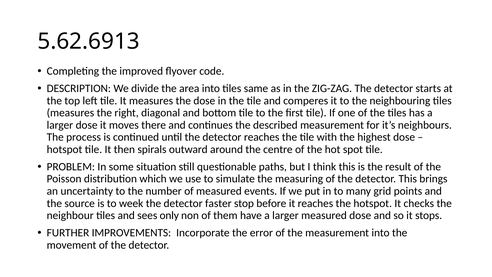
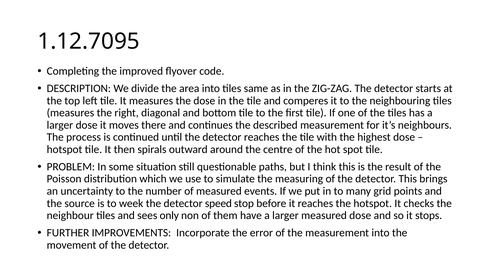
5.62.6913: 5.62.6913 -> 1.12.7095
faster: faster -> speed
